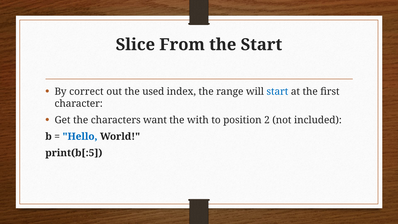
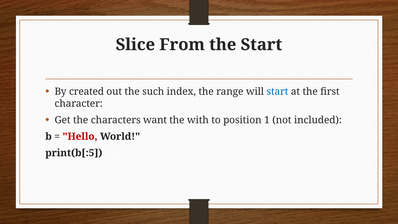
correct: correct -> created
used: used -> such
2: 2 -> 1
Hello colour: blue -> red
